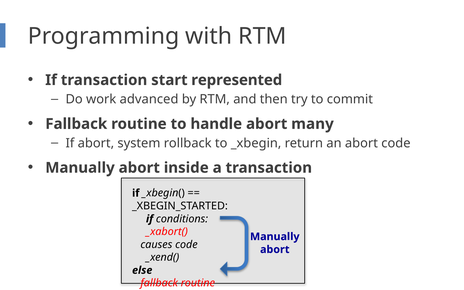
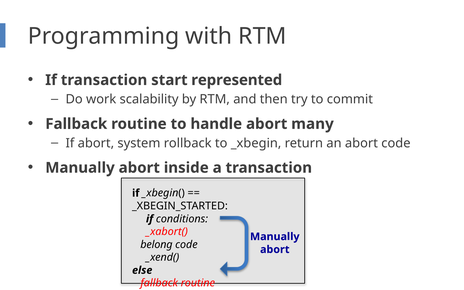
advanced: advanced -> scalability
causes: causes -> belong
